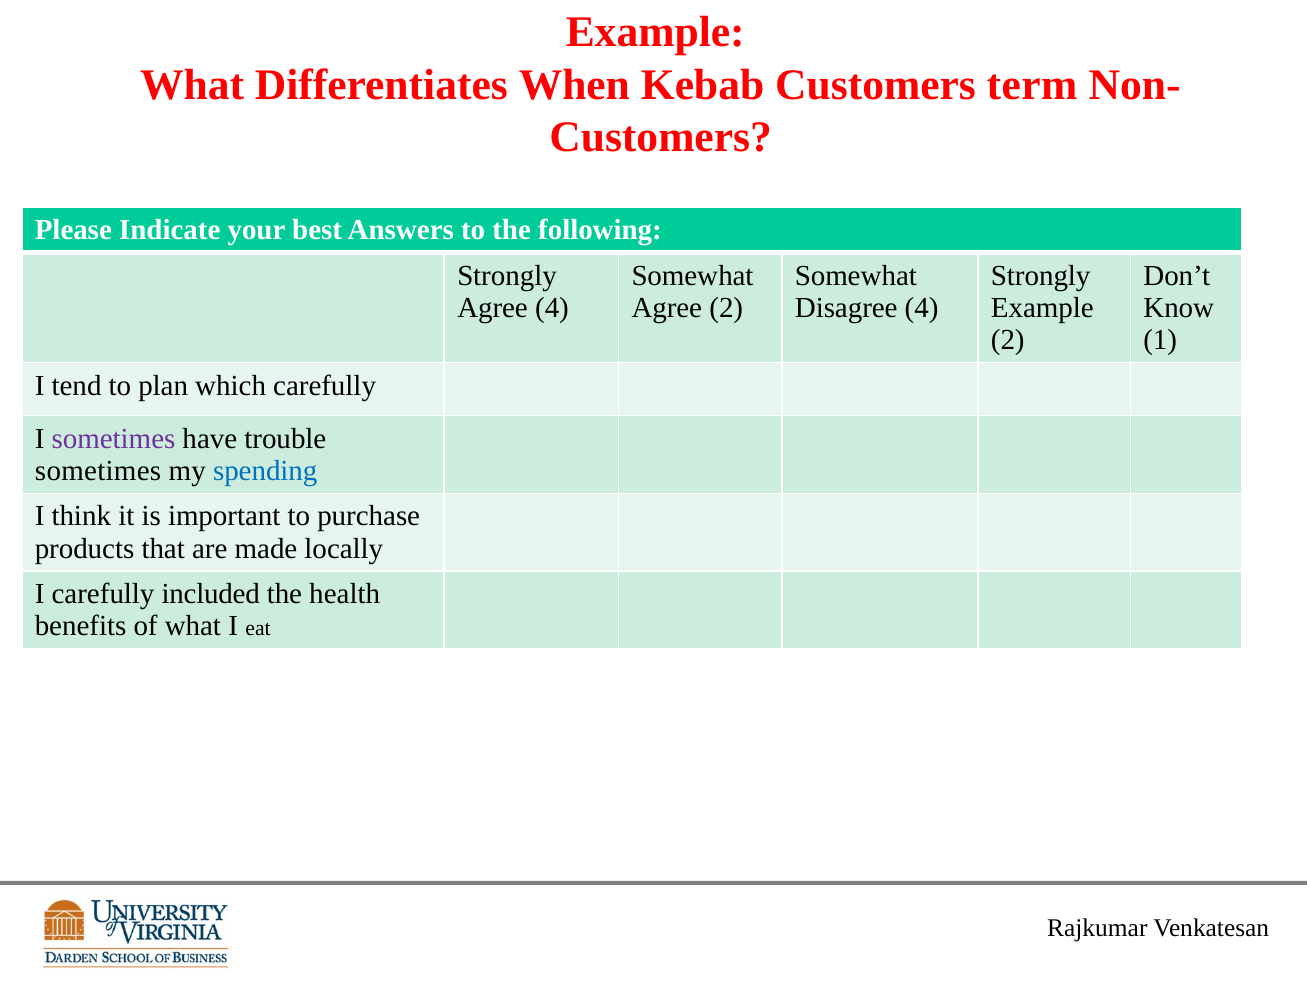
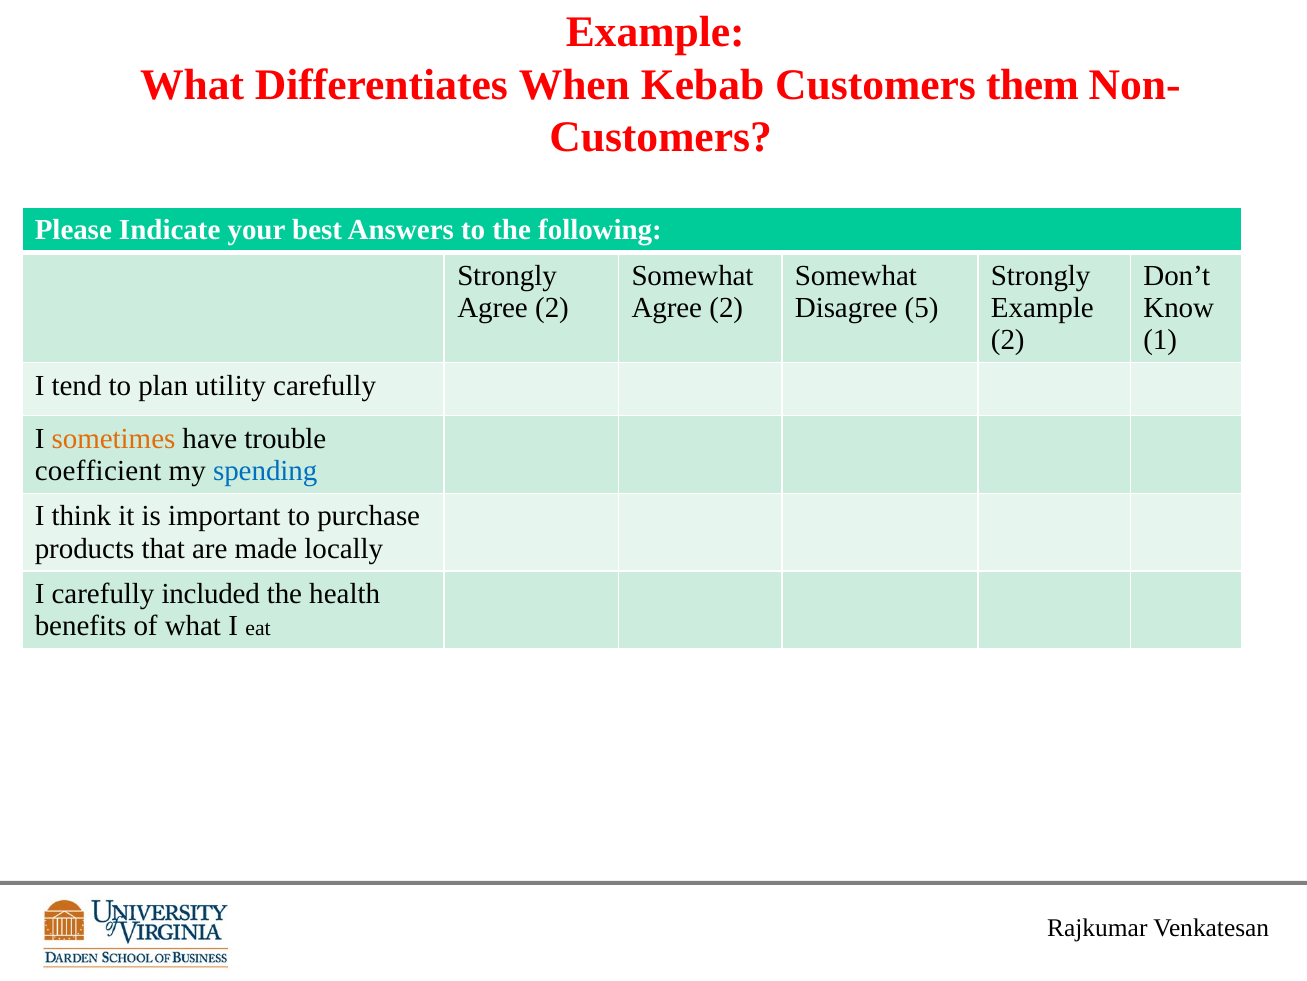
term: term -> them
4 at (552, 307): 4 -> 2
Disagree 4: 4 -> 5
which: which -> utility
sometimes at (113, 438) colour: purple -> orange
sometimes at (98, 470): sometimes -> coefficient
